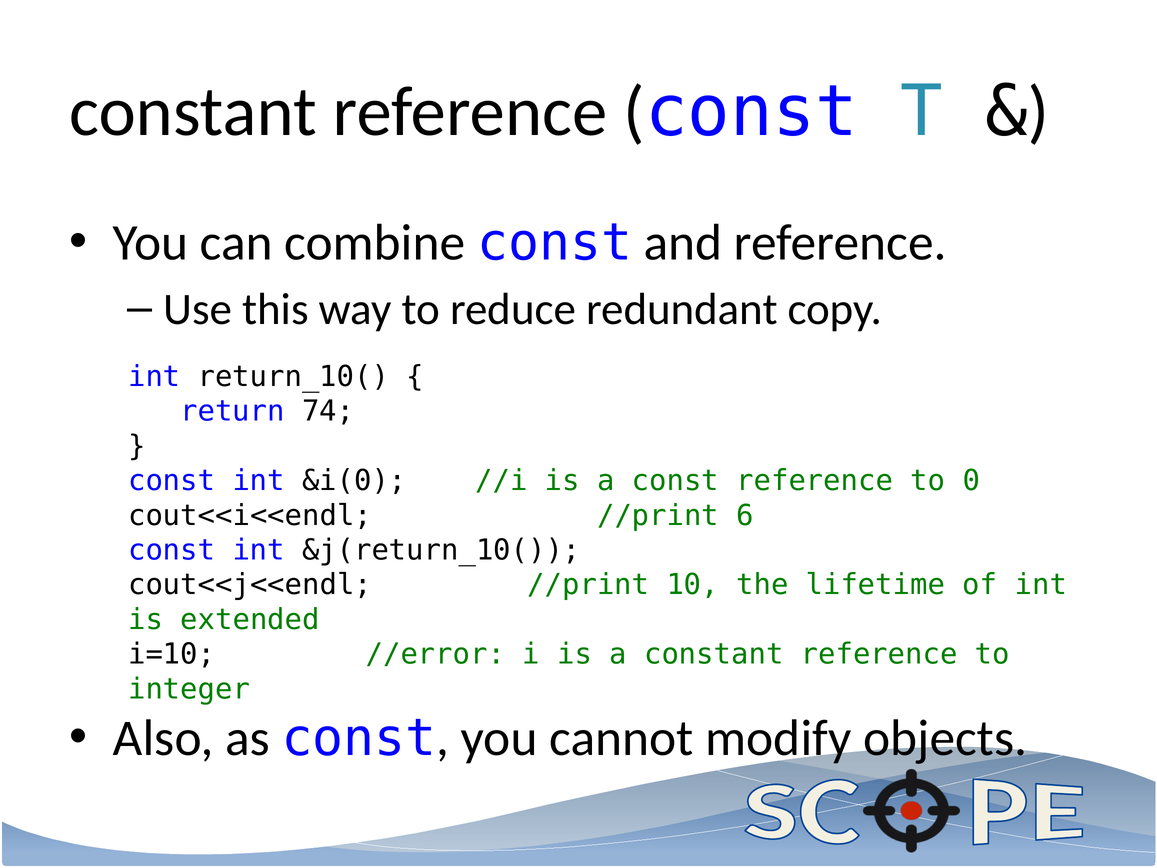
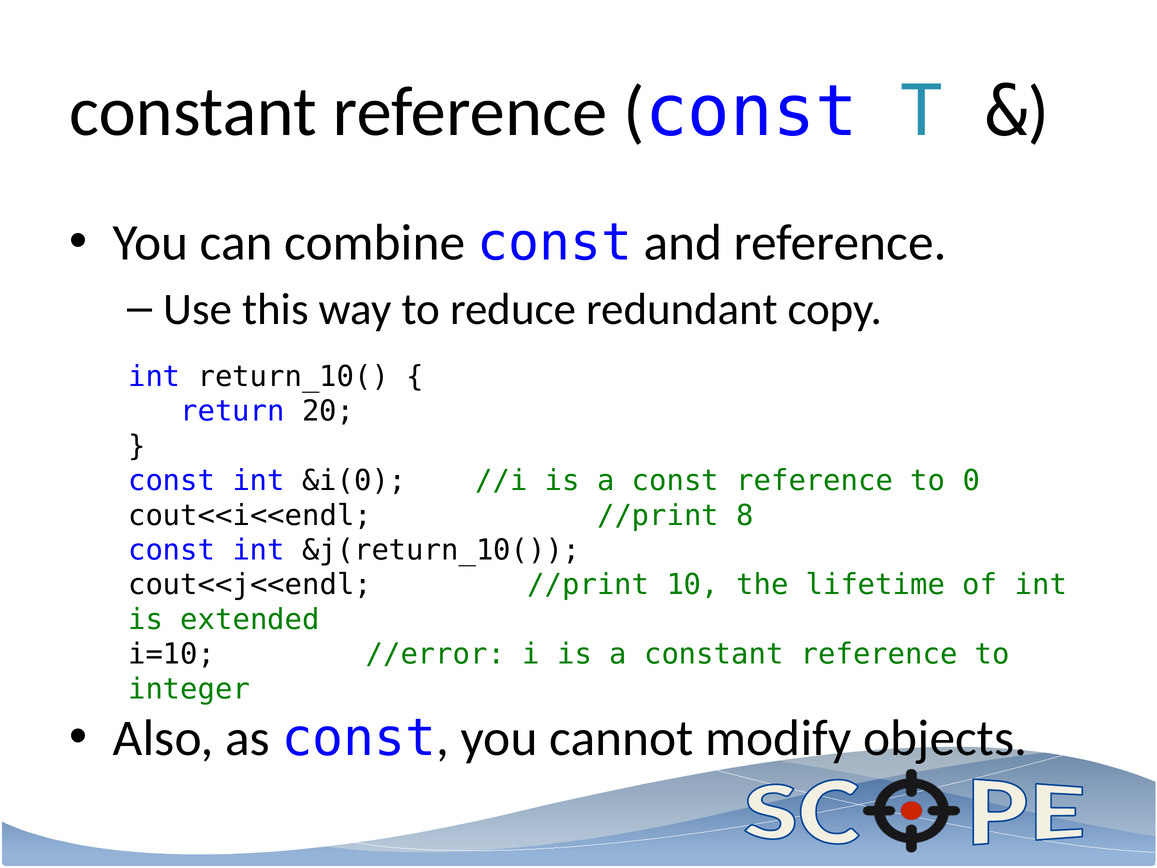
74: 74 -> 20
6: 6 -> 8
